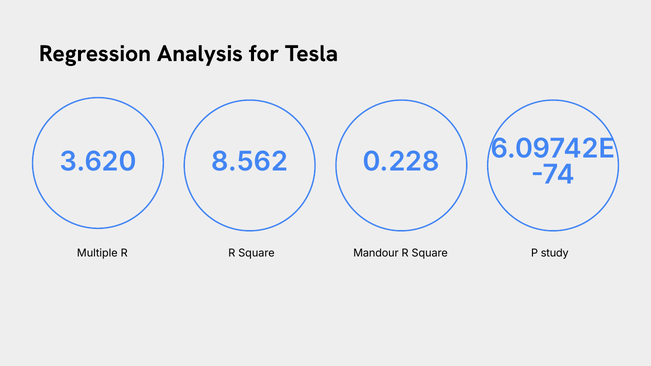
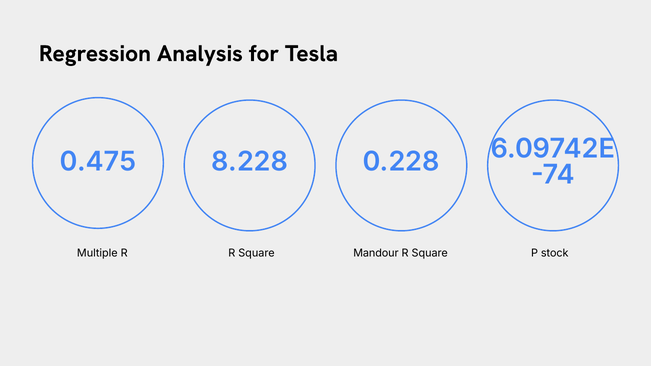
3.620: 3.620 -> 0.475
8.562: 8.562 -> 8.228
study: study -> stock
